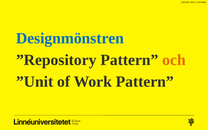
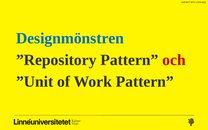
och colour: orange -> red
